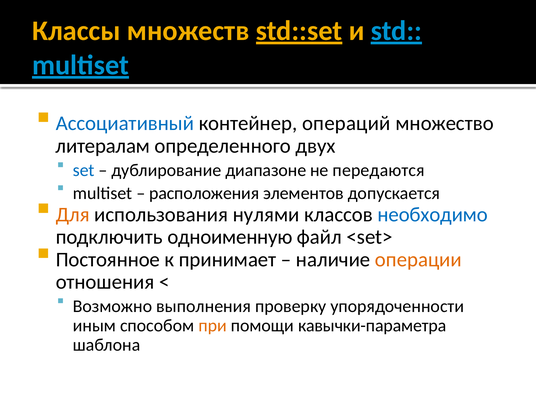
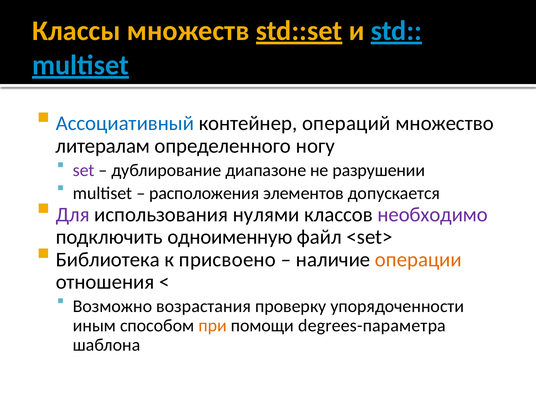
двух: двух -> ногу
set colour: blue -> purple
передаются: передаются -> разрушении
Для colour: orange -> purple
необходимо colour: blue -> purple
Постоянное: Постоянное -> Библиотека
принимает: принимает -> присвоено
выполнения: выполнения -> возрастания
кавычки-параметра: кавычки-параметра -> degrees-параметра
